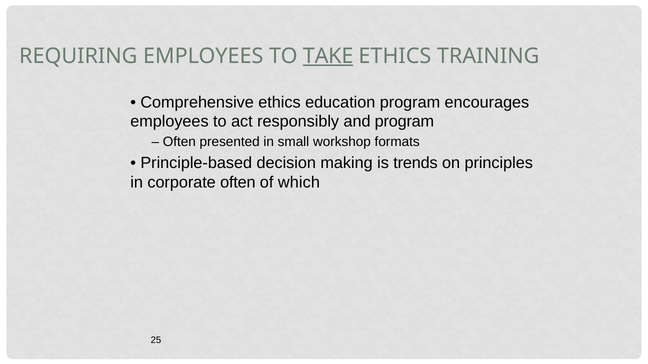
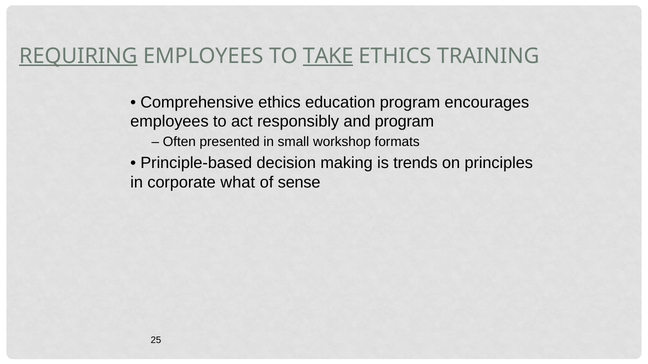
REQUIRING underline: none -> present
corporate often: often -> what
which: which -> sense
